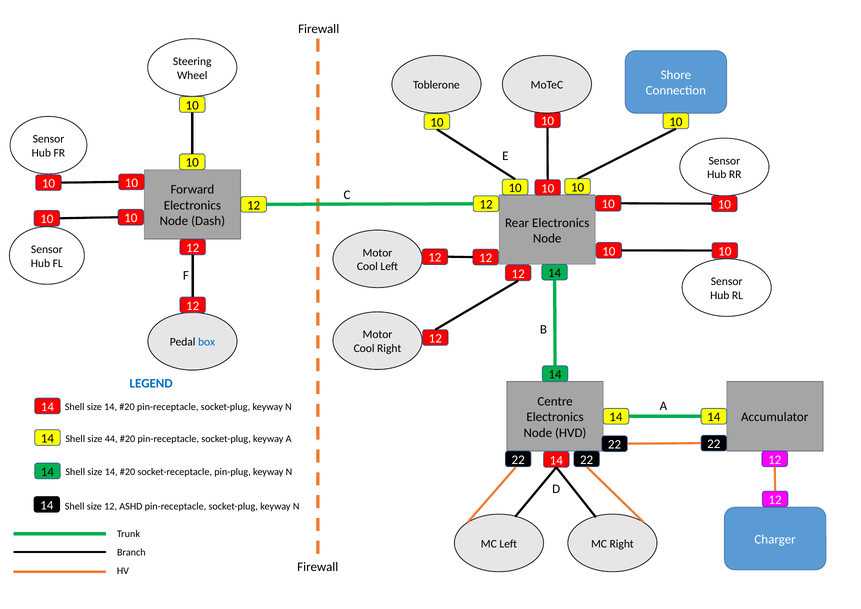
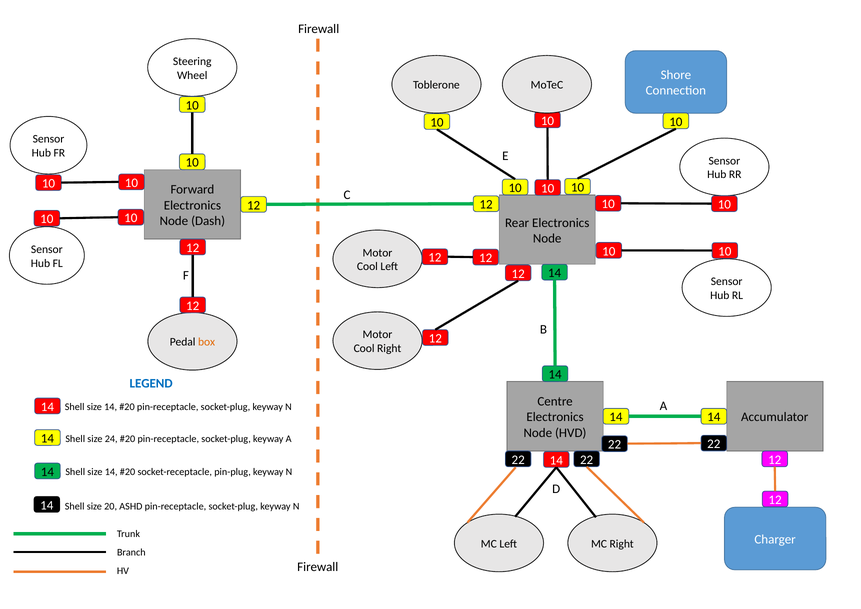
box colour: blue -> orange
44: 44 -> 24
size 12: 12 -> 20
